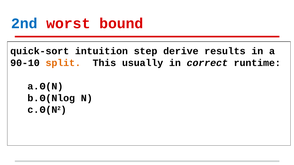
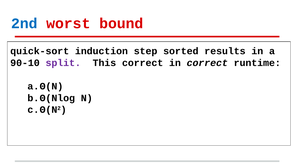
intuition: intuition -> induction
derive: derive -> sorted
split colour: orange -> purple
This usually: usually -> correct
